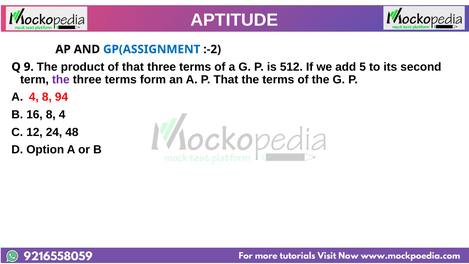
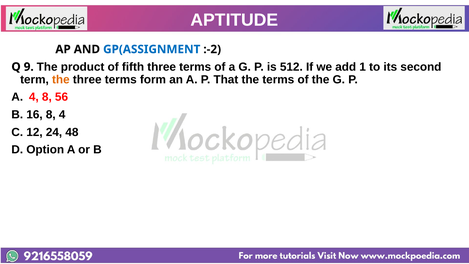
of that: that -> fifth
5: 5 -> 1
the at (61, 79) colour: purple -> orange
94: 94 -> 56
